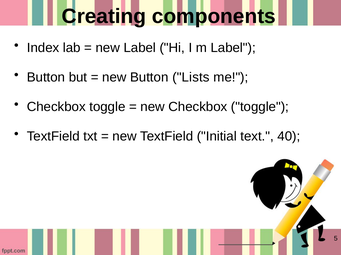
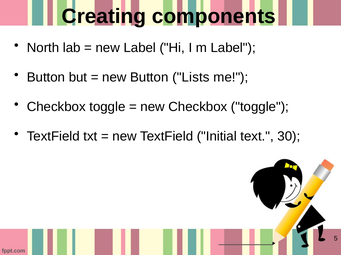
Index: Index -> North
40: 40 -> 30
